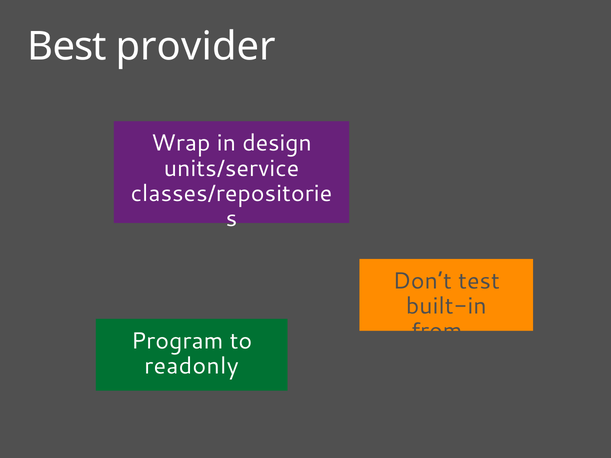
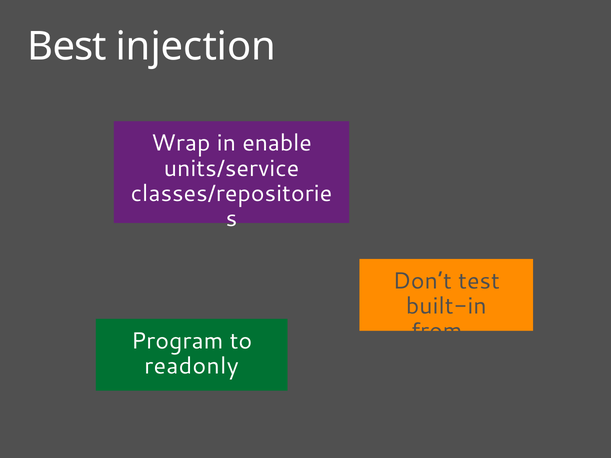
provider: provider -> injection
design: design -> enable
